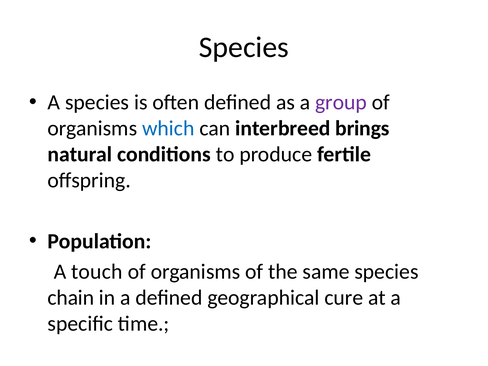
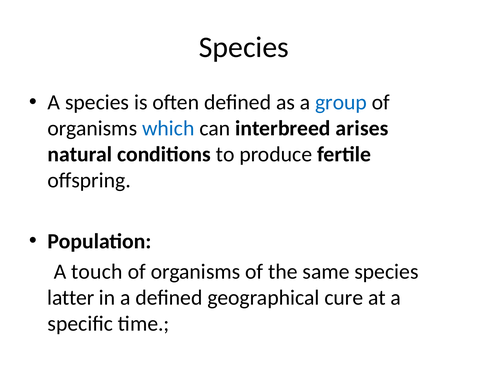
group colour: purple -> blue
brings: brings -> arises
chain: chain -> latter
